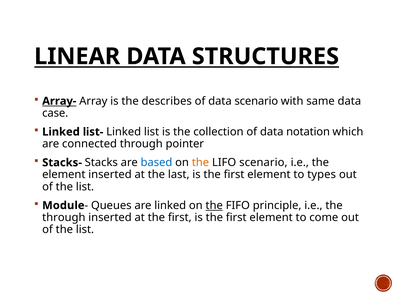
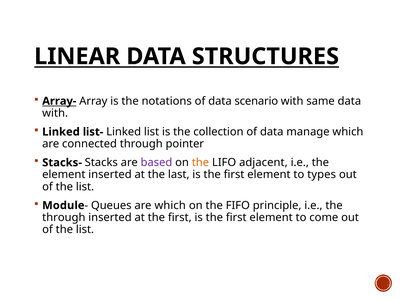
describes: describes -> notations
case at (55, 113): case -> with
notation: notation -> manage
based colour: blue -> purple
LIFO scenario: scenario -> adjacent
are linked: linked -> which
the at (214, 206) underline: present -> none
